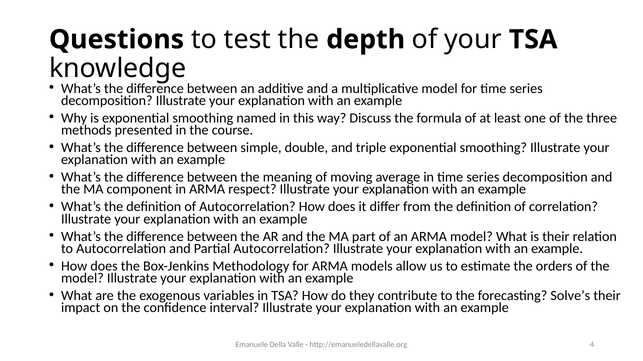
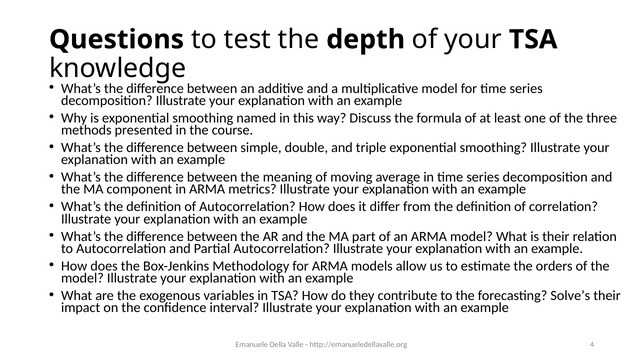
respect: respect -> metrics
